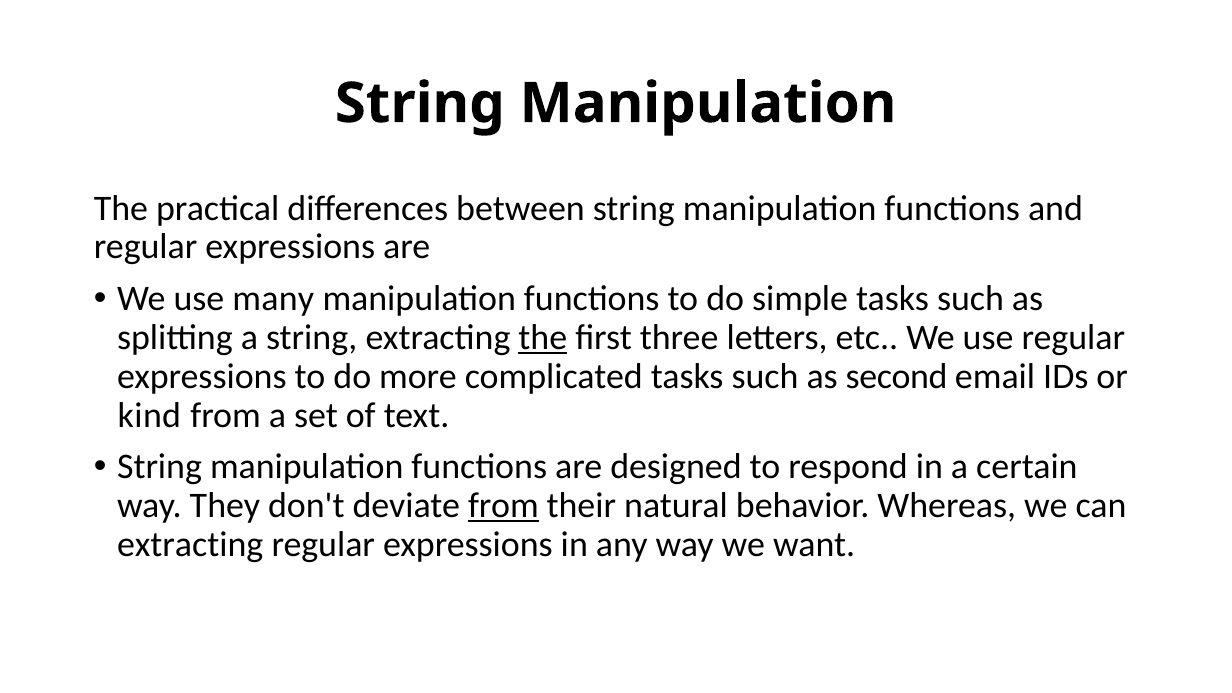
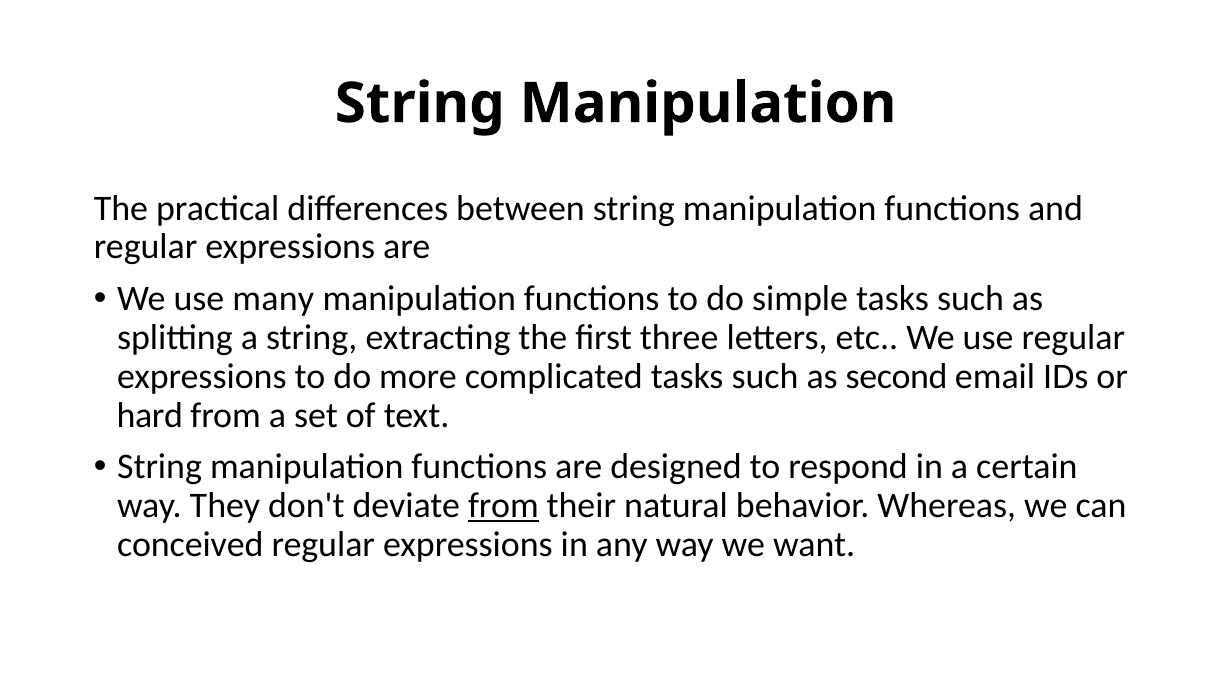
the at (543, 338) underline: present -> none
kind: kind -> hard
extracting at (190, 544): extracting -> conceived
